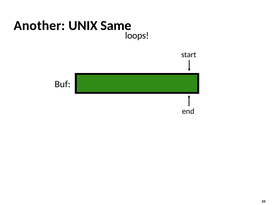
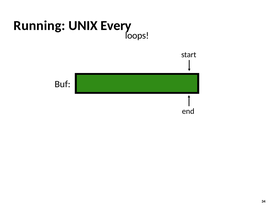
Another: Another -> Running
Same: Same -> Every
